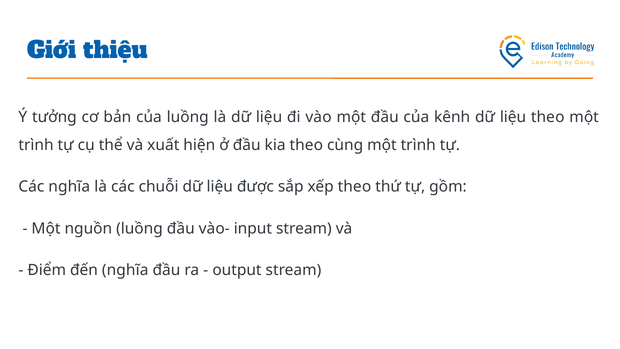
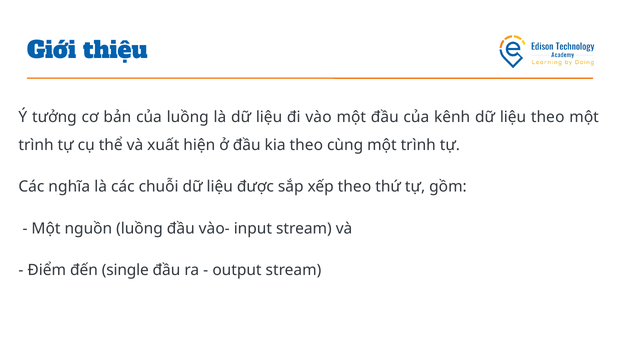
đến nghĩa: nghĩa -> single
